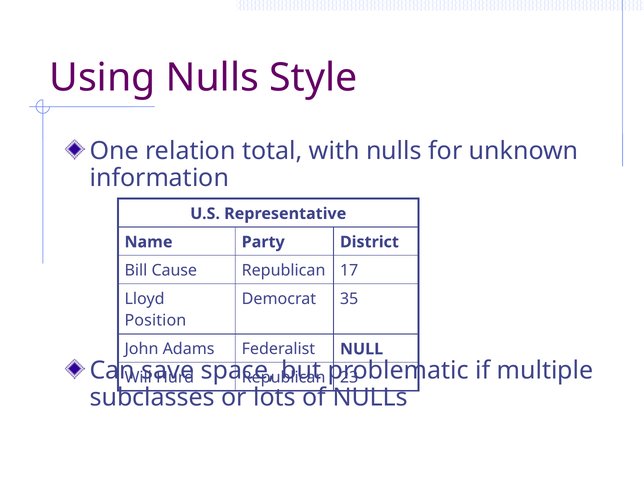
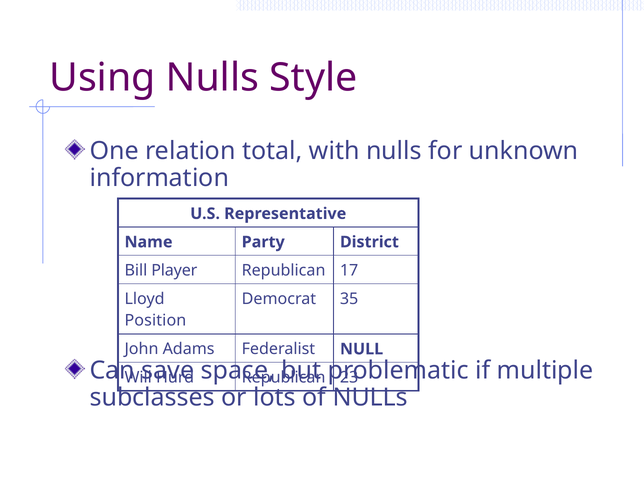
Cause: Cause -> Player
